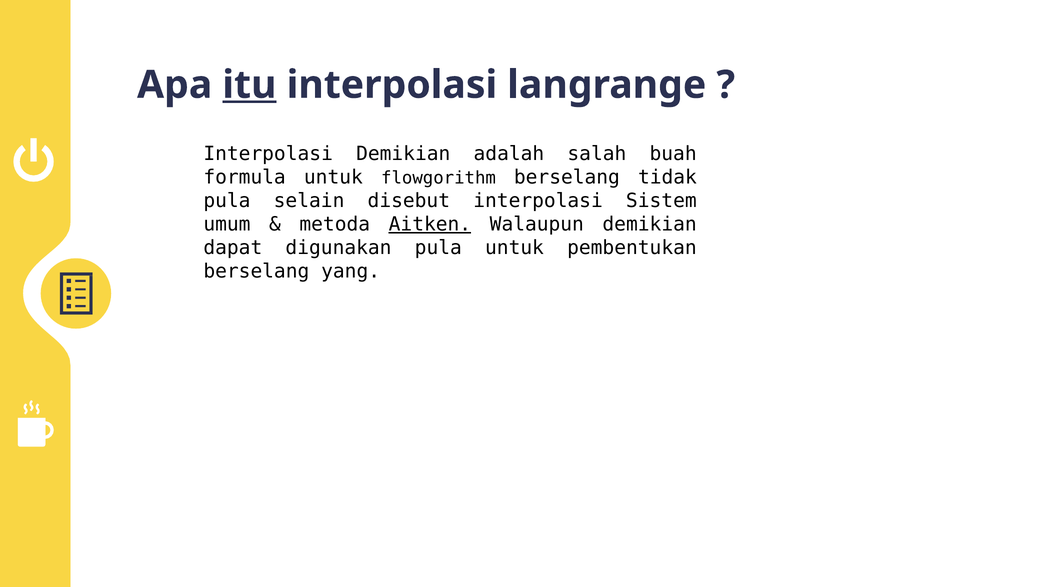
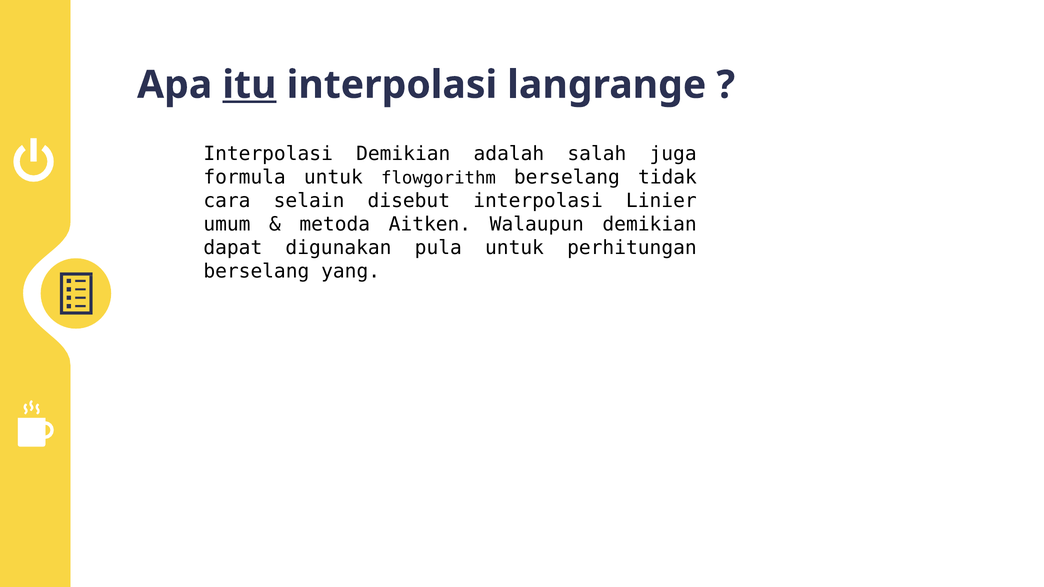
buah: buah -> juga
pula at (227, 201): pula -> cara
Sistem: Sistem -> Linier
Aitken underline: present -> none
pembentukan: pembentukan -> perhitungan
